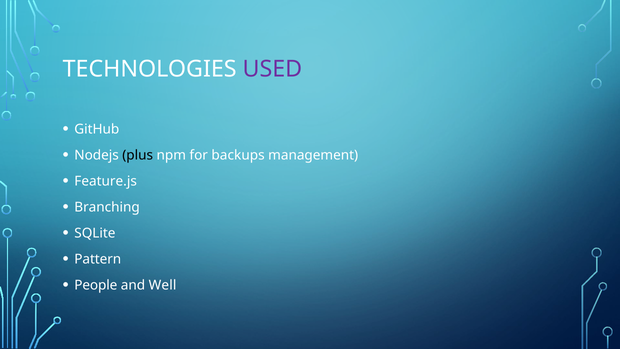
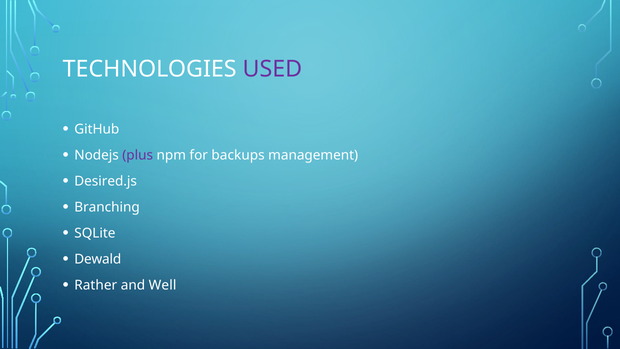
plus colour: black -> purple
Feature.js: Feature.js -> Desired.js
Pattern: Pattern -> Dewald
People: People -> Rather
